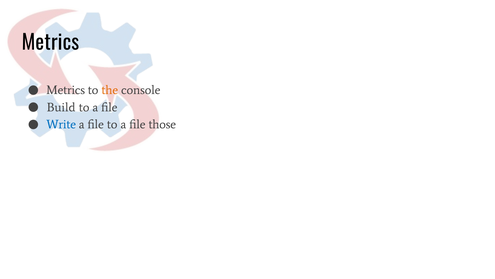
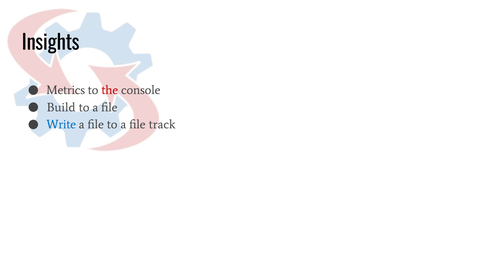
Metrics at (51, 43): Metrics -> Insights
the colour: orange -> red
those: those -> track
